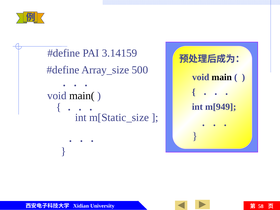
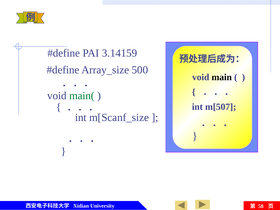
main( colour: black -> green
m[949: m[949 -> m[507
m[Static_size: m[Static_size -> m[Scanf_size
